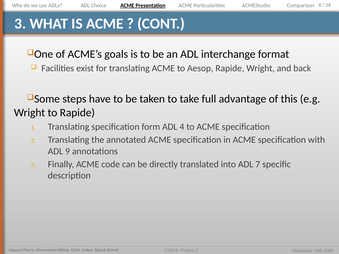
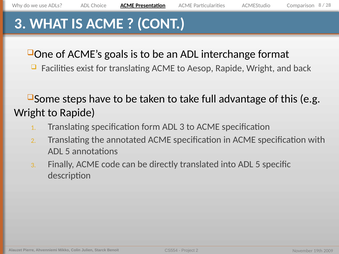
ADL 4: 4 -> 3
9 at (68, 151): 9 -> 5
into ADL 7: 7 -> 5
